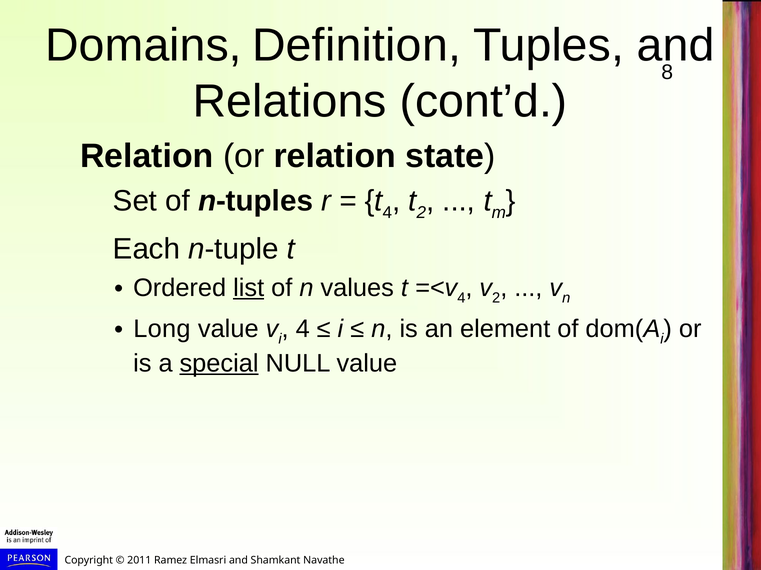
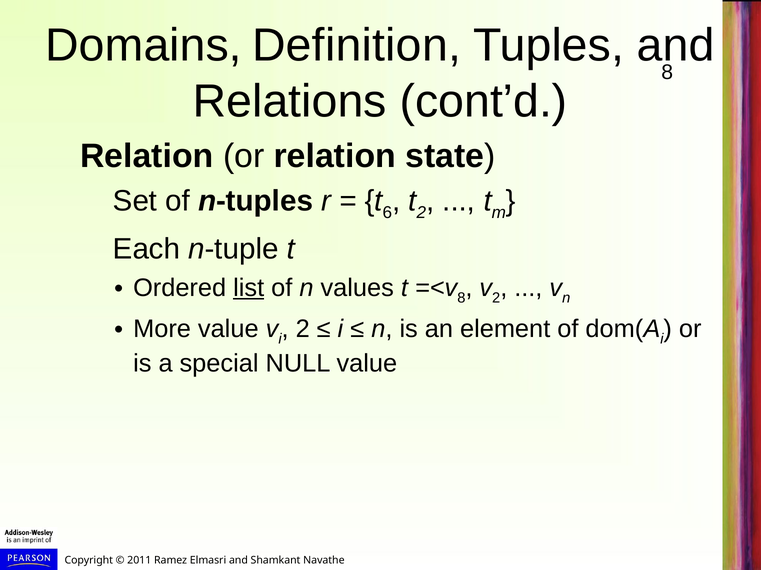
t 4: 4 -> 6
4 at (461, 298): 4 -> 8
Long: Long -> More
4 at (303, 329): 4 -> 2
special underline: present -> none
